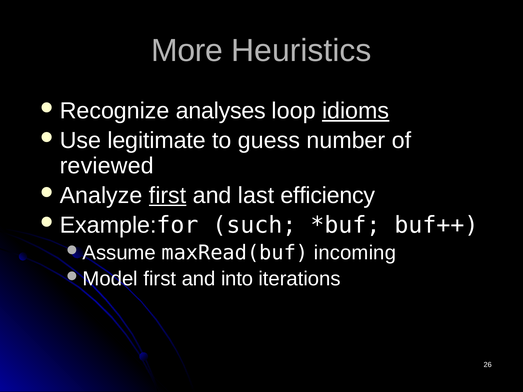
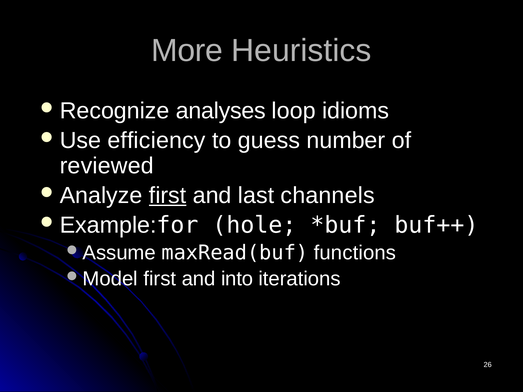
idioms underline: present -> none
legitimate: legitimate -> efficiency
efficiency: efficiency -> channels
such: such -> hole
incoming: incoming -> functions
